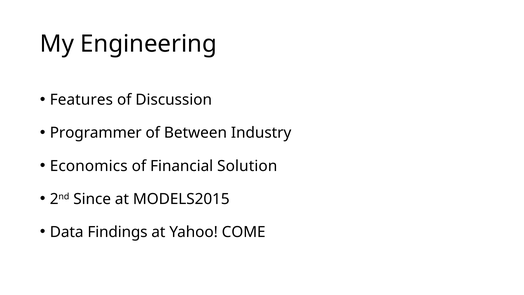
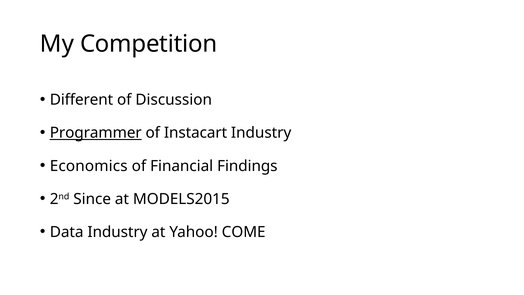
Engineering: Engineering -> Competition
Features: Features -> Different
Programmer underline: none -> present
Between: Between -> Instacart
Solution: Solution -> Findings
Data Findings: Findings -> Industry
